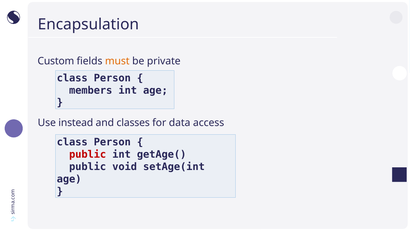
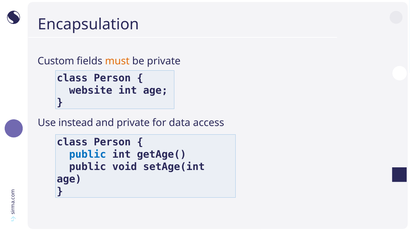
members: members -> website
and classes: classes -> private
public at (88, 154) colour: red -> blue
